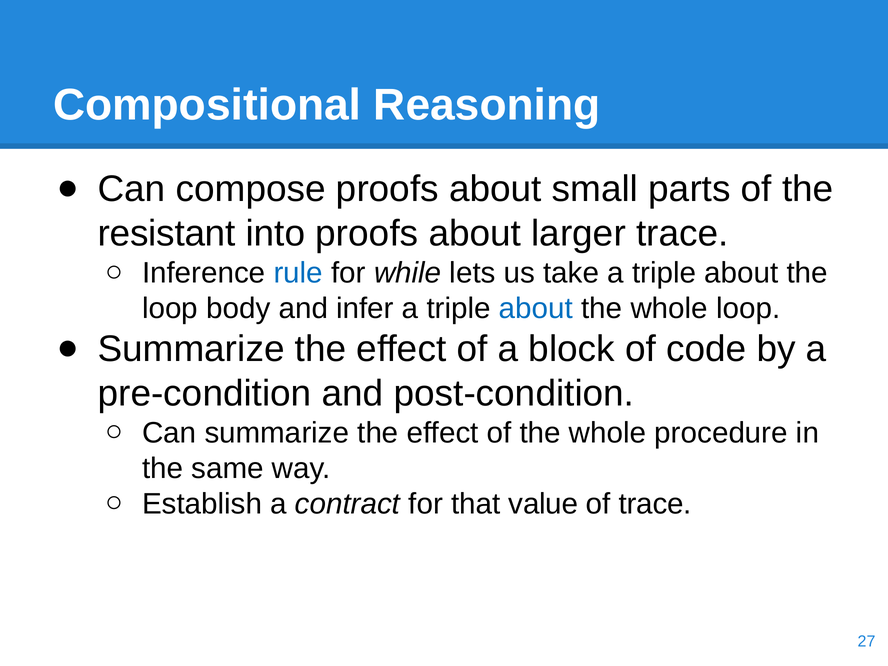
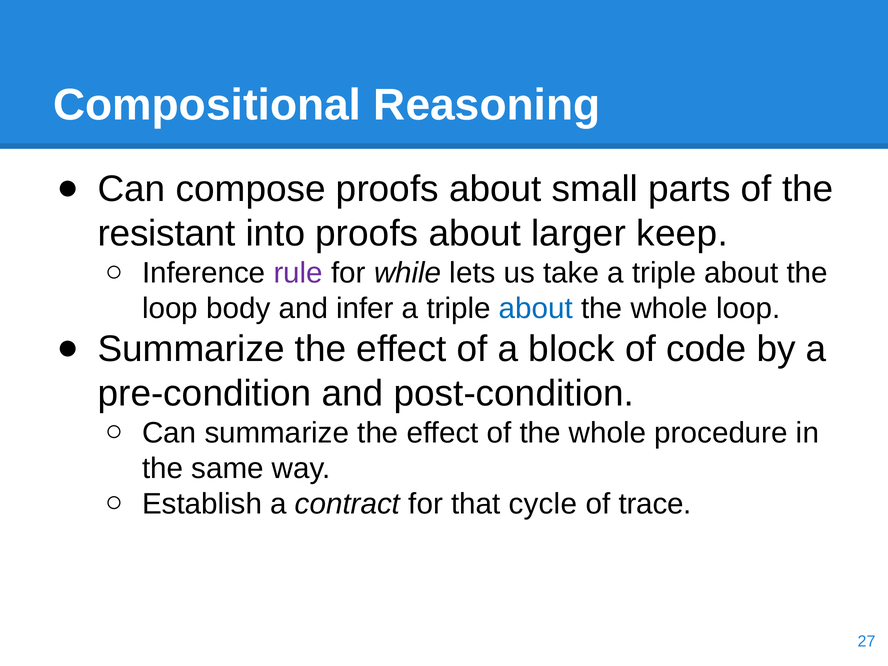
larger trace: trace -> keep
rule colour: blue -> purple
value: value -> cycle
